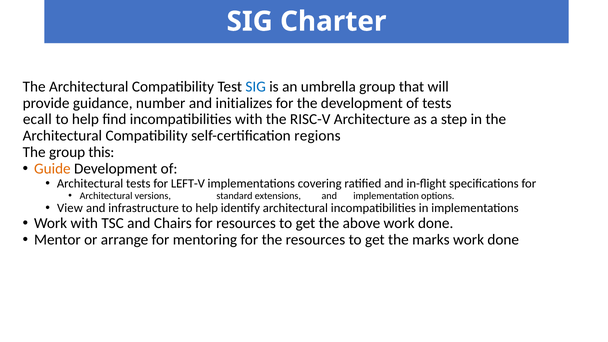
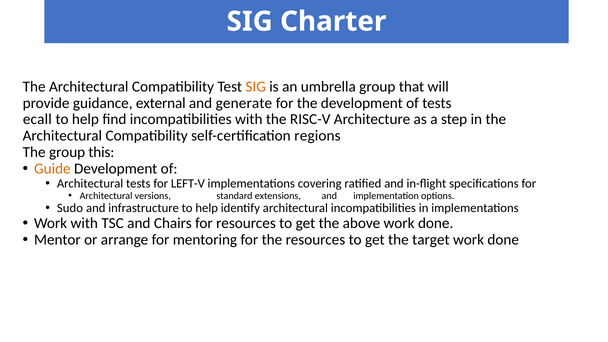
SIG at (256, 87) colour: blue -> orange
number: number -> external
initializes: initializes -> generate
View: View -> Sudo
marks: marks -> target
